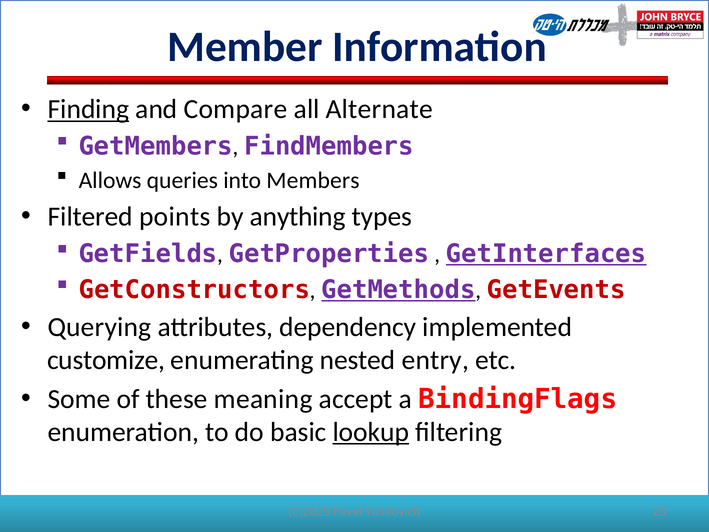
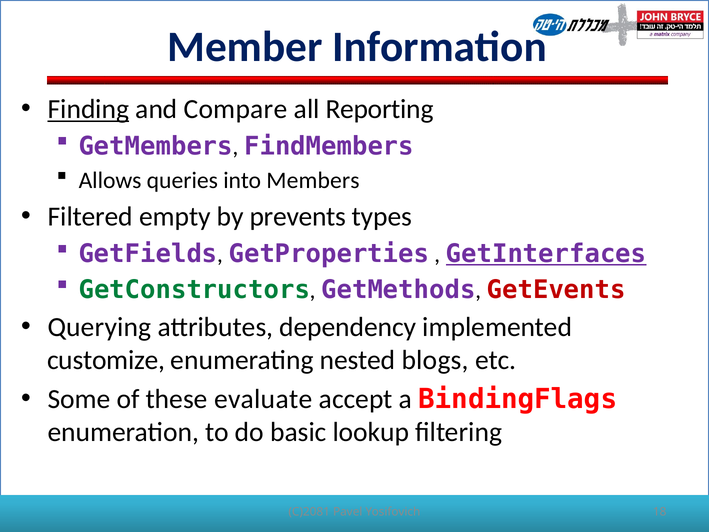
Alternate: Alternate -> Reporting
points: points -> empty
anything: anything -> prevents
GetConstructors colour: red -> green
GetMethods underline: present -> none
entry: entry -> blogs
meaning: meaning -> evaluate
lookup underline: present -> none
C)2029: C)2029 -> C)2081
23: 23 -> 18
